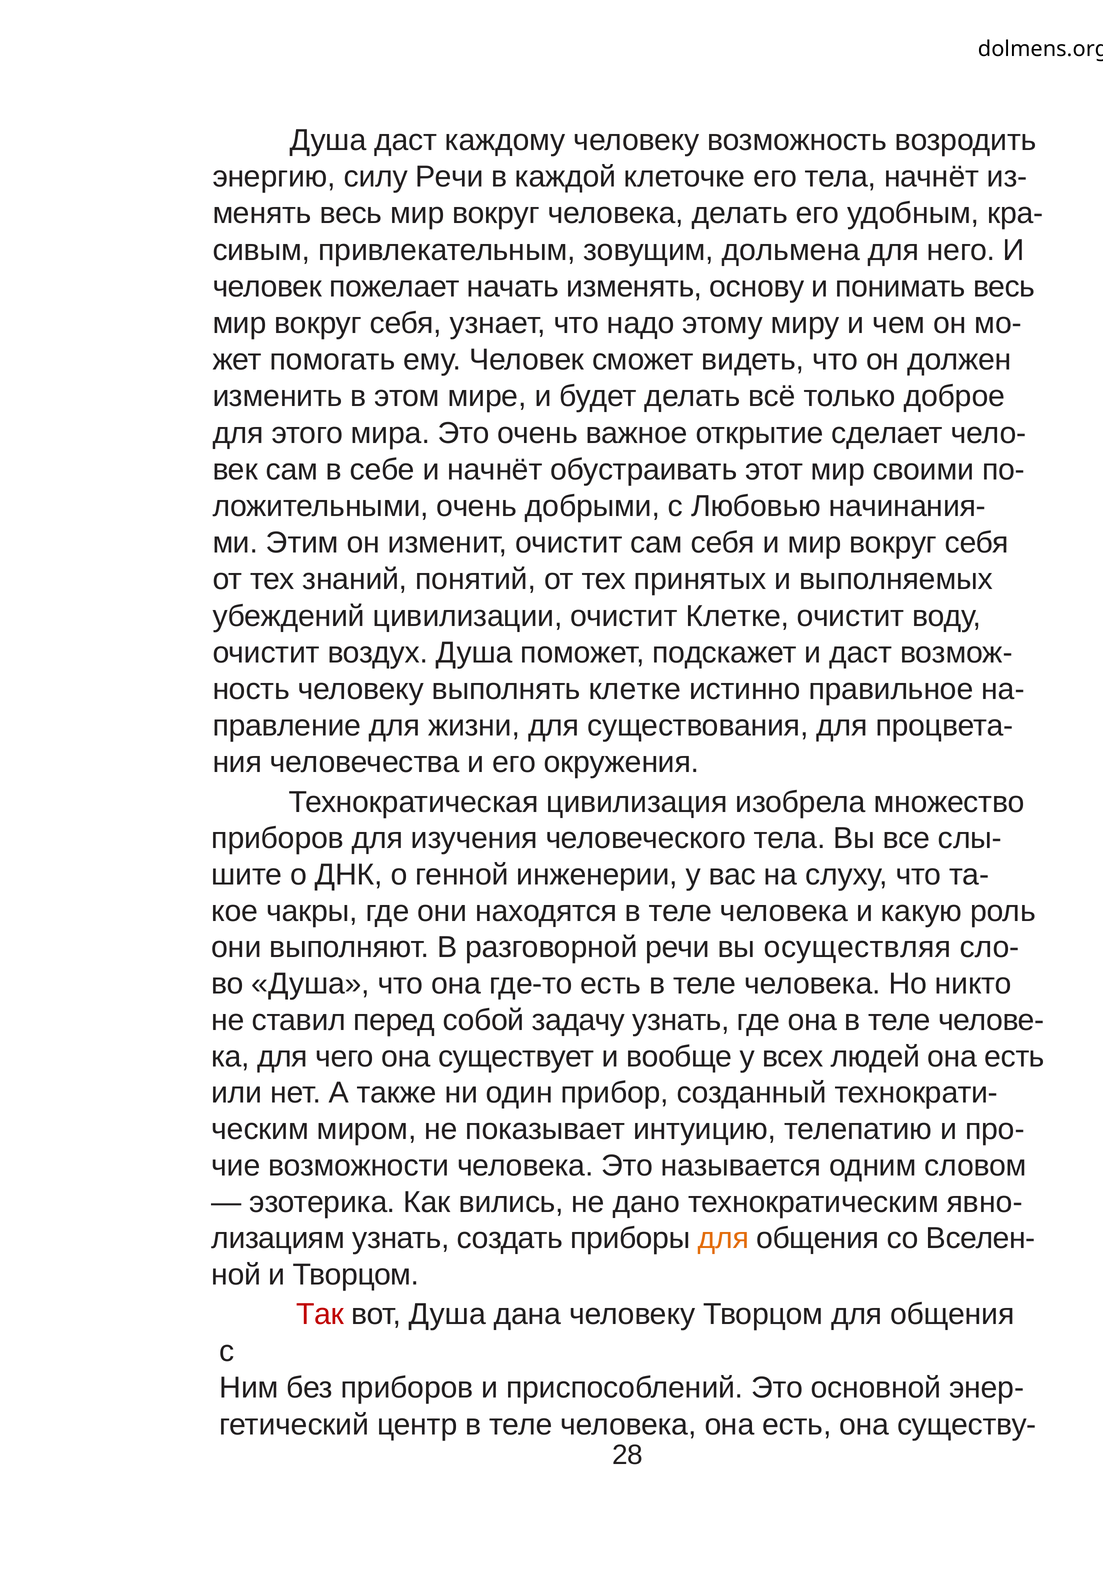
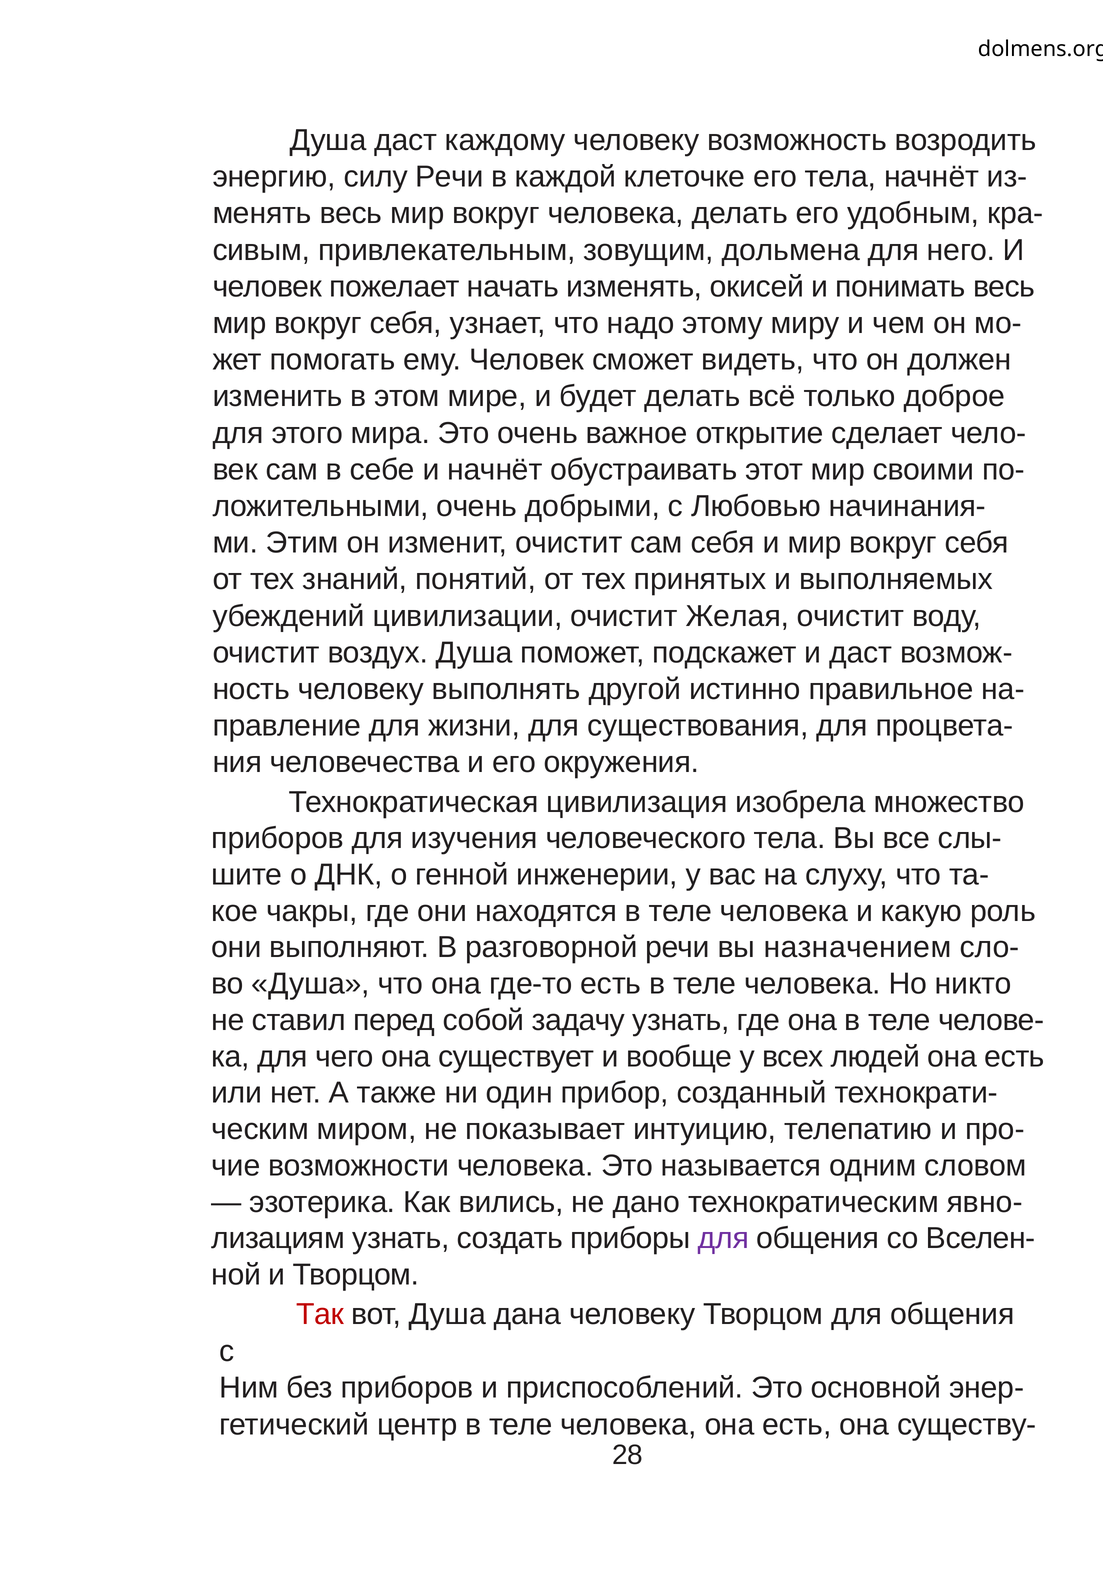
основу: основу -> окисей
очистит Клетке: Клетке -> Желая
выполнять клетке: клетке -> другой
осуществляя: осуществляя -> назначением
для at (723, 1238) colour: orange -> purple
